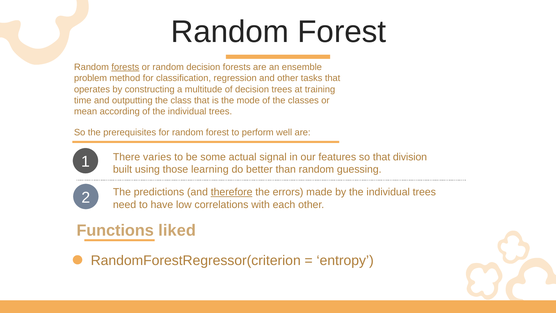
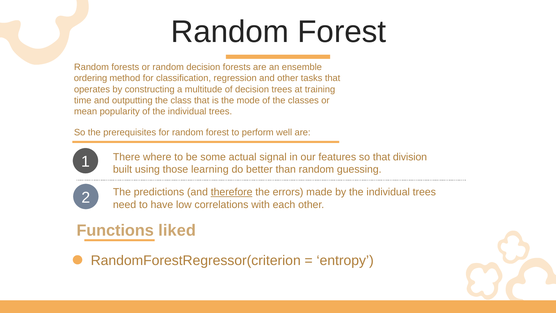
forests at (125, 67) underline: present -> none
problem: problem -> ordering
according: according -> popularity
varies: varies -> where
